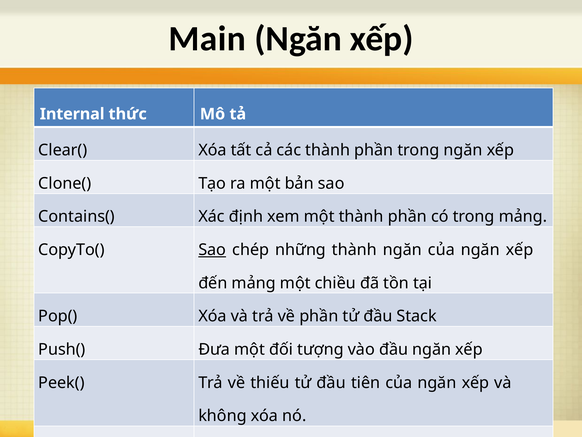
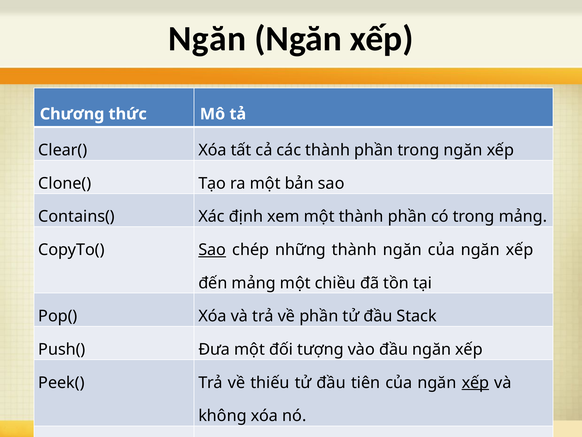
Main at (207, 39): Main -> Ngăn
Internal: Internal -> Chương
xếp at (475, 382) underline: none -> present
